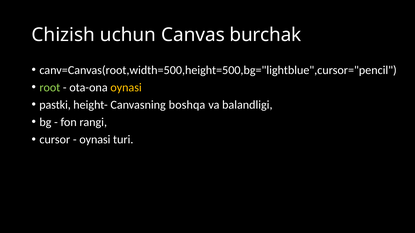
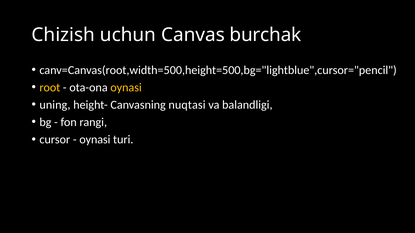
root colour: light green -> yellow
pastki: pastki -> uning
boshqa: boshqa -> nuqtasi
